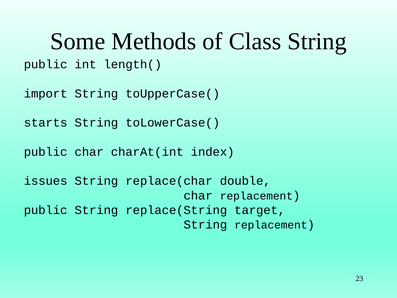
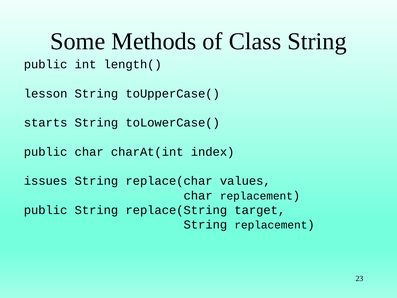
import: import -> lesson
double: double -> values
